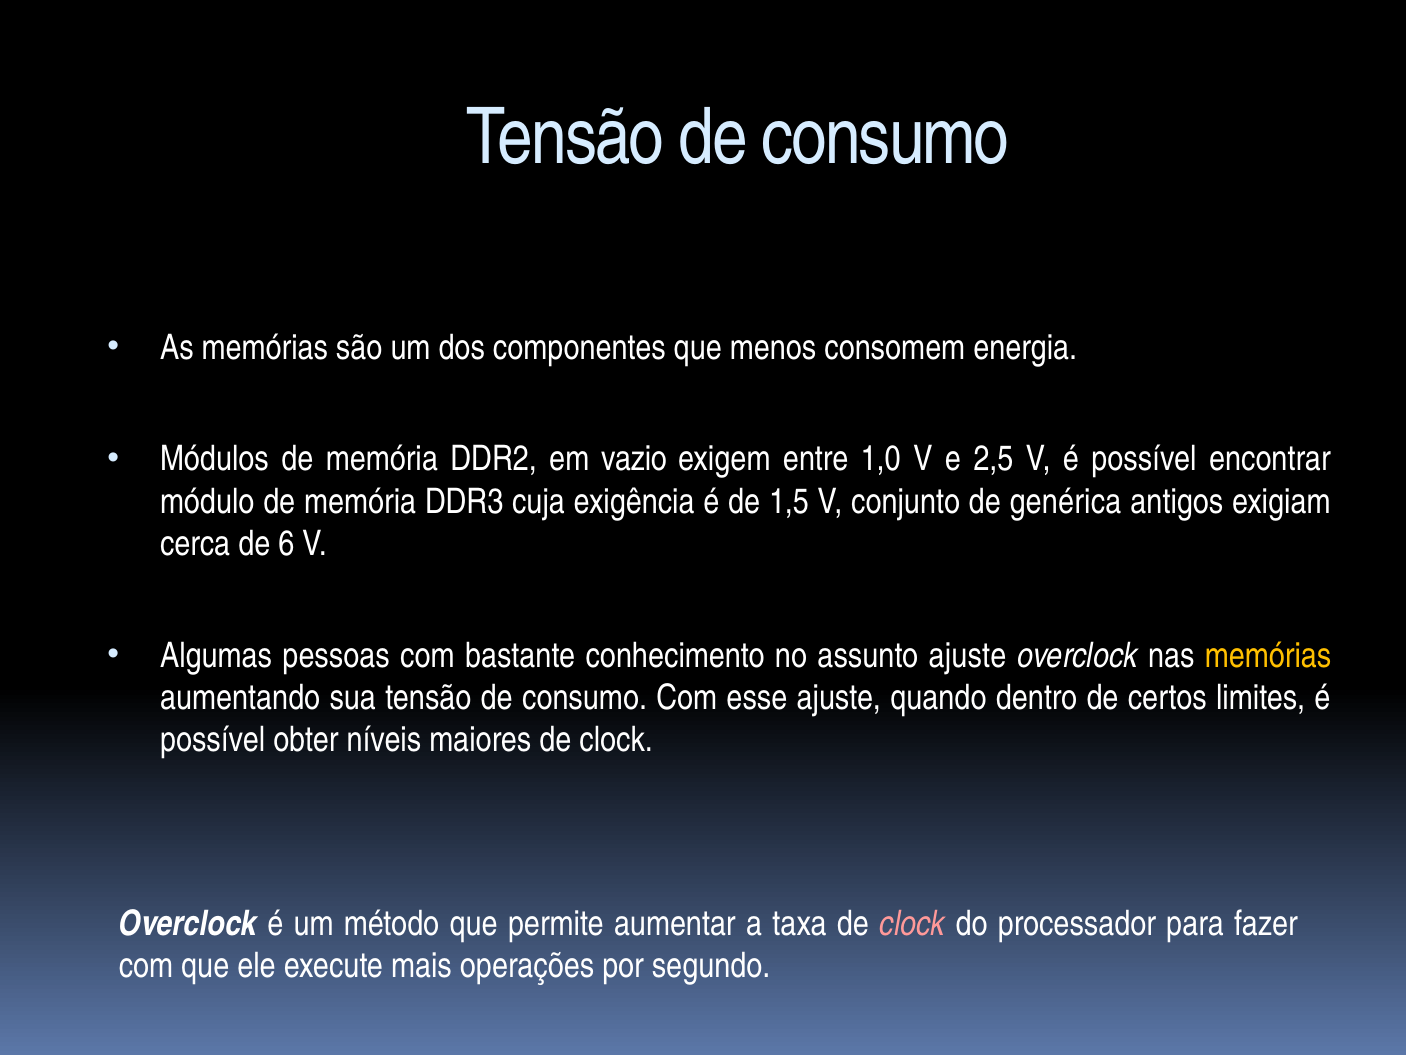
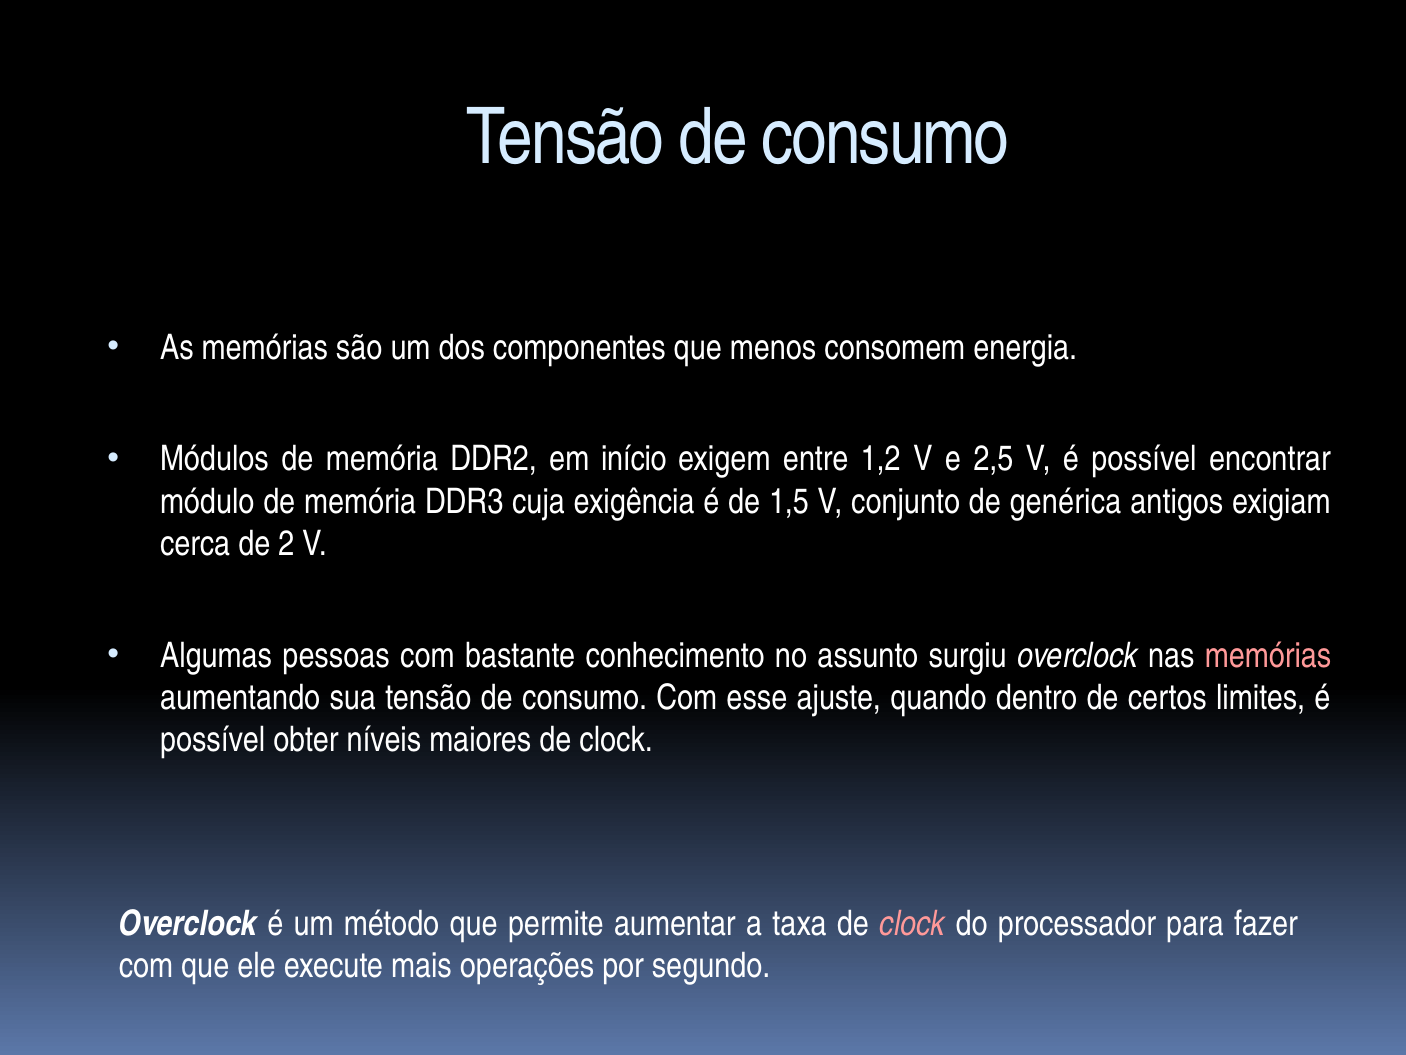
vazio: vazio -> início
1,0: 1,0 -> 1,2
6: 6 -> 2
assunto ajuste: ajuste -> surgiu
memórias at (1268, 655) colour: yellow -> pink
